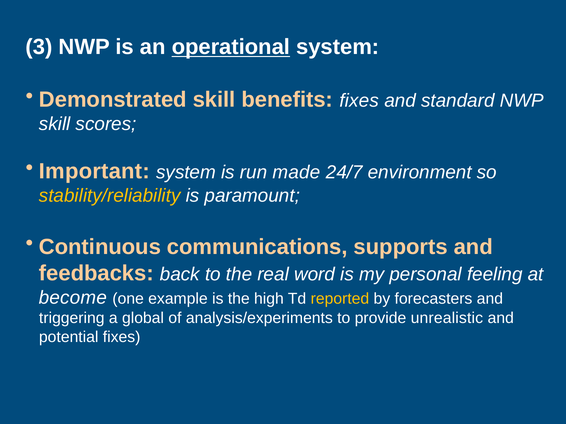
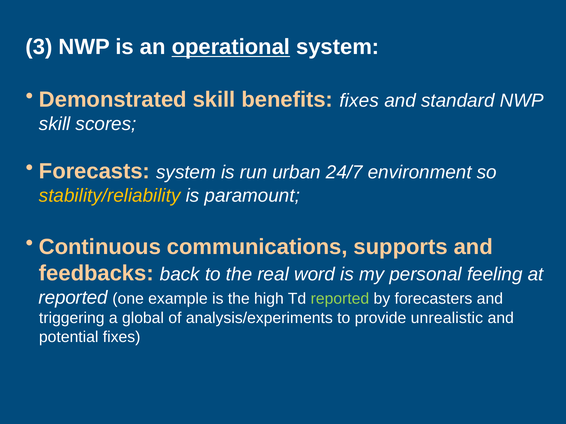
Important: Important -> Forecasts
made: made -> urban
become at (73, 298): become -> reported
reported at (340, 299) colour: yellow -> light green
